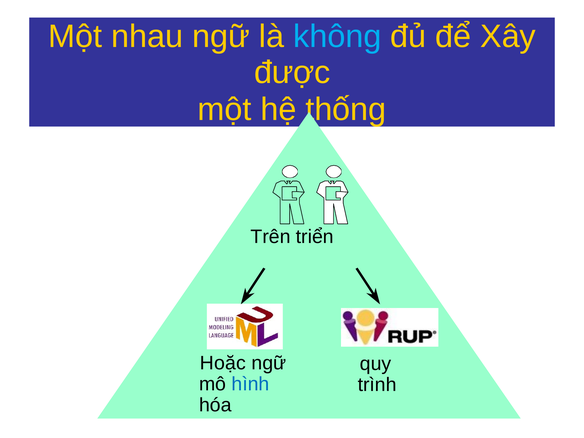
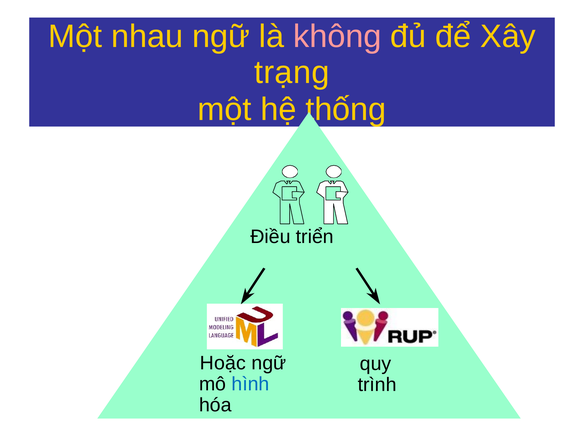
không colour: light blue -> pink
được: được -> trạng
Trên: Trên -> Điều
